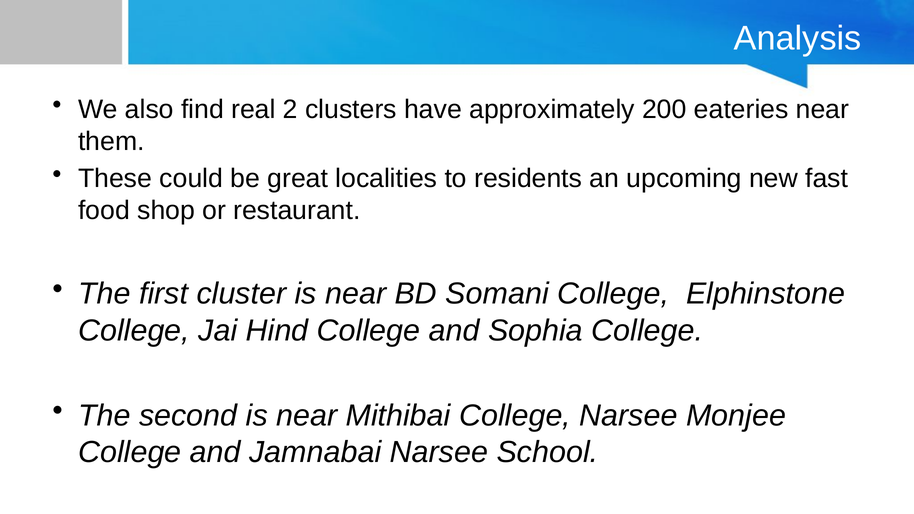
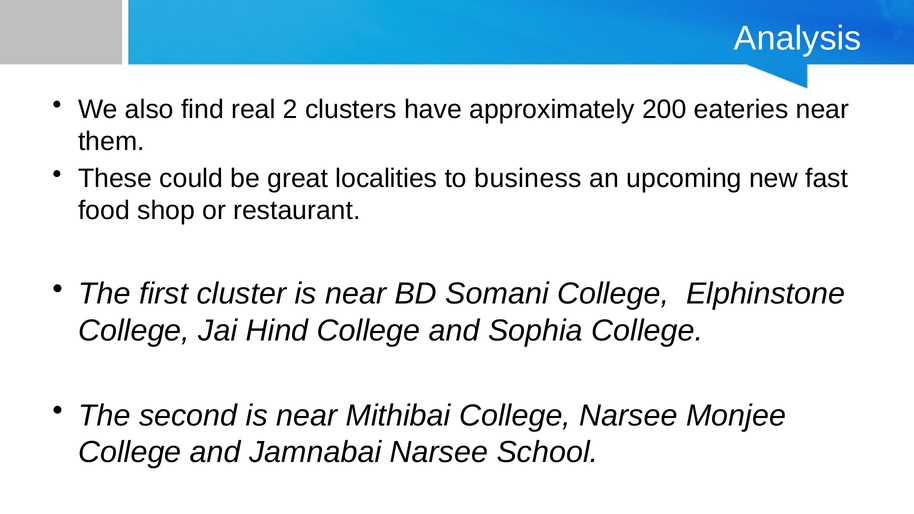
residents: residents -> business
